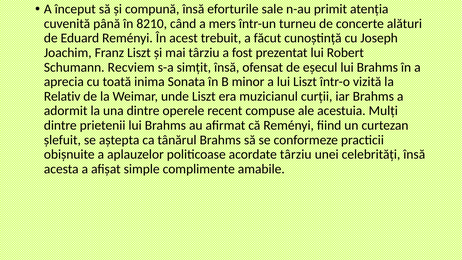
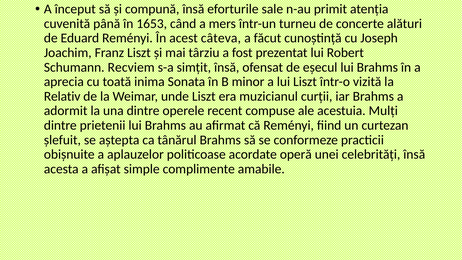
8210: 8210 -> 1653
trebuit: trebuit -> câteva
acordate târziu: târziu -> operă
